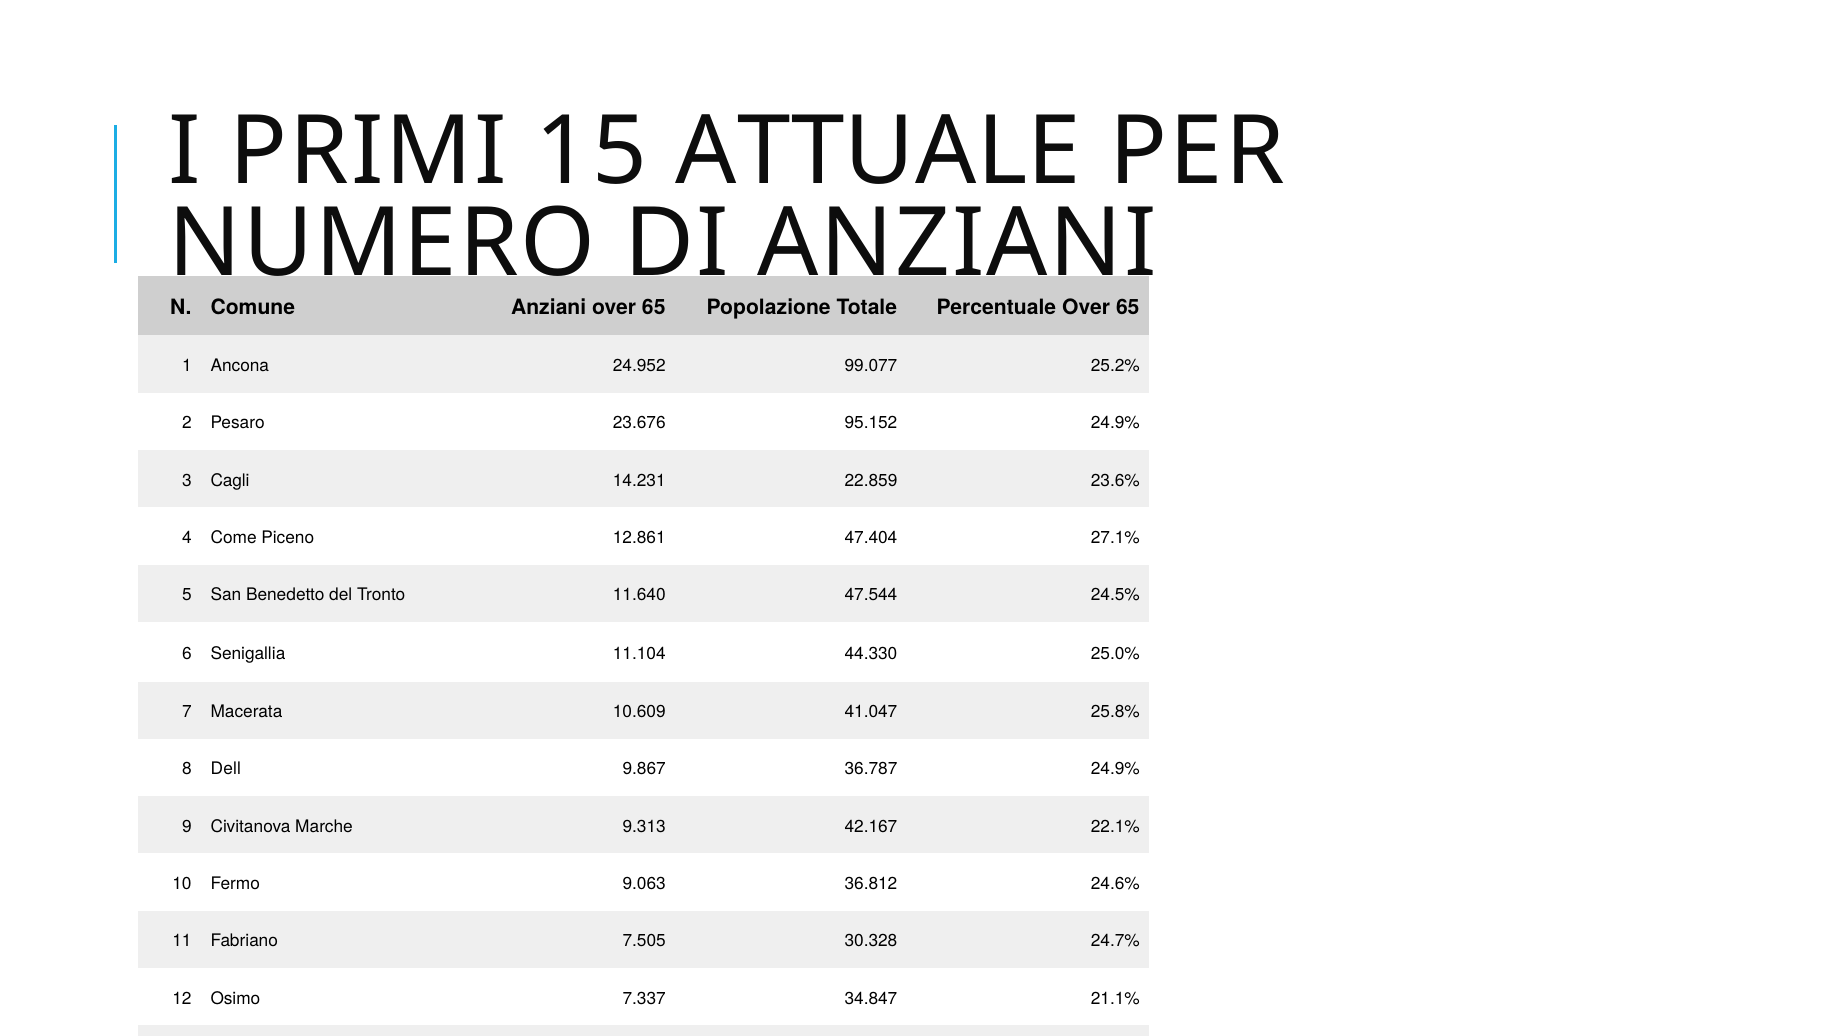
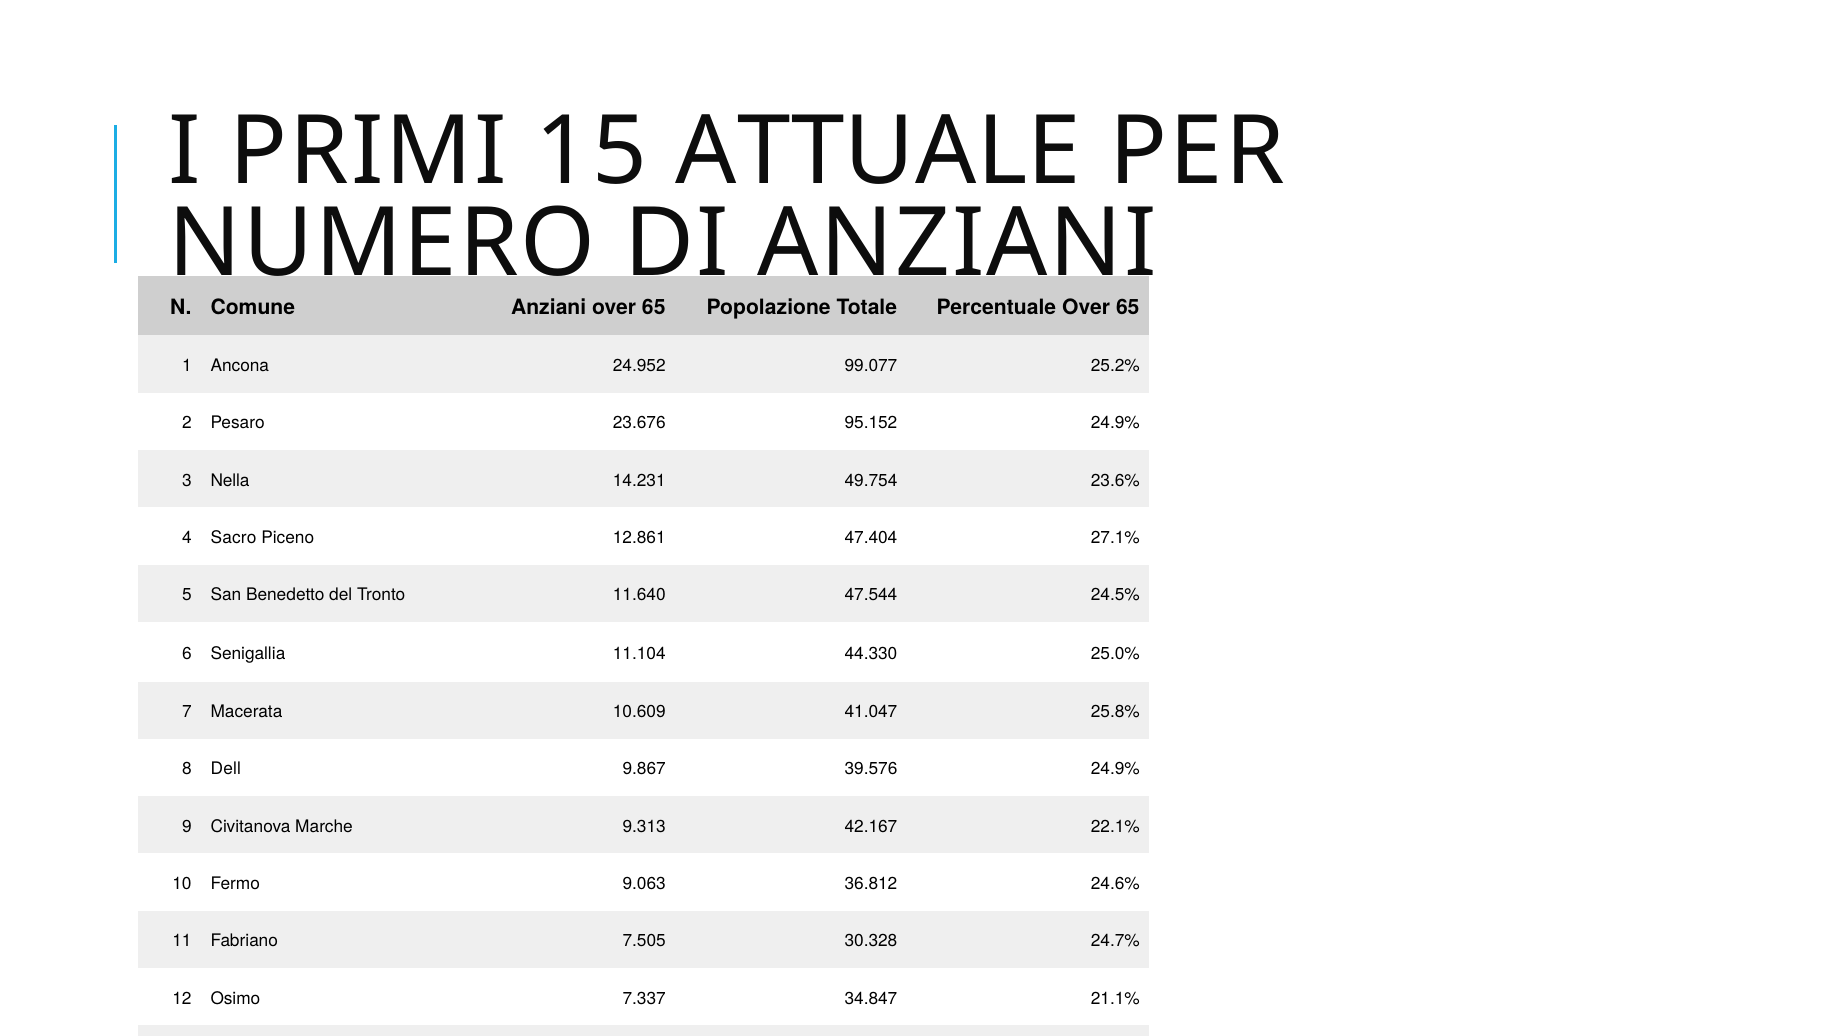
Cagli: Cagli -> Nella
22.859: 22.859 -> 49.754
Come: Come -> Sacro
36.787: 36.787 -> 39.576
